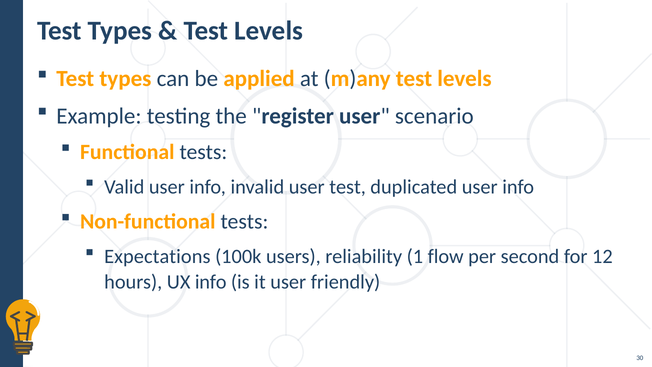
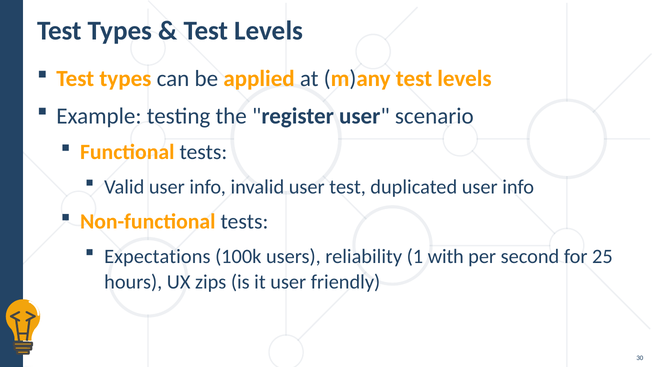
flow: flow -> with
12: 12 -> 25
UX info: info -> zips
